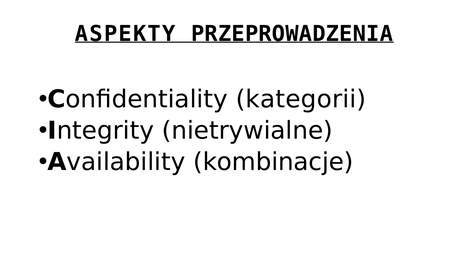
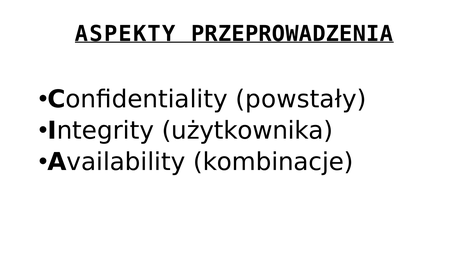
kategorii: kategorii -> powstały
nietrywialne: nietrywialne -> użytkownika
